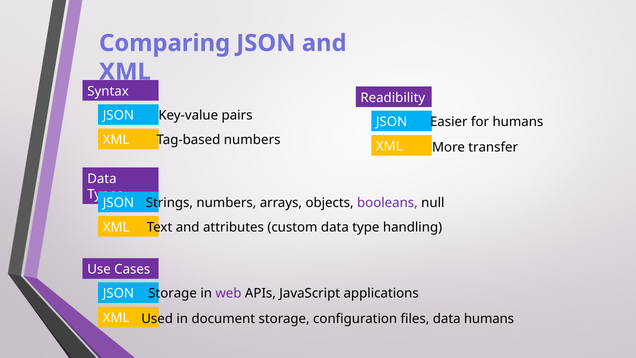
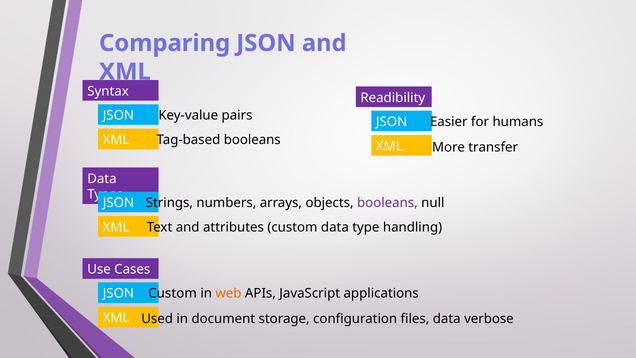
Tag-based numbers: numbers -> booleans
Storage at (173, 293): Storage -> Custom
web colour: purple -> orange
data humans: humans -> verbose
